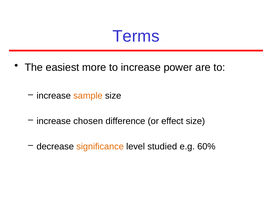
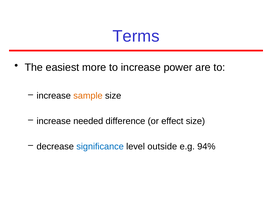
chosen: chosen -> needed
significance colour: orange -> blue
studied: studied -> outside
60%: 60% -> 94%
